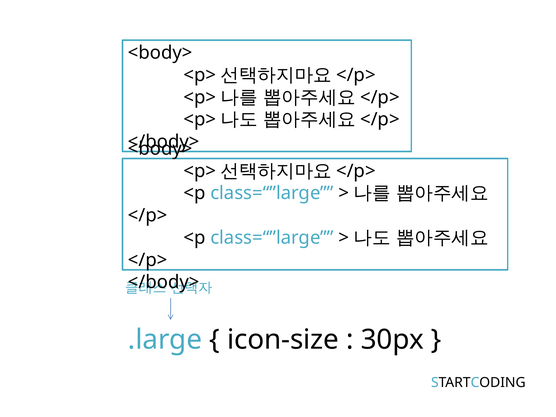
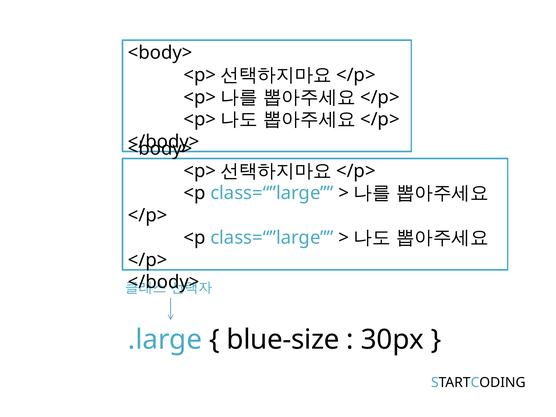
icon-size: icon-size -> blue-size
